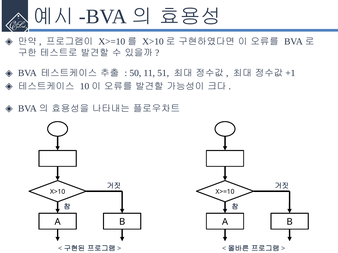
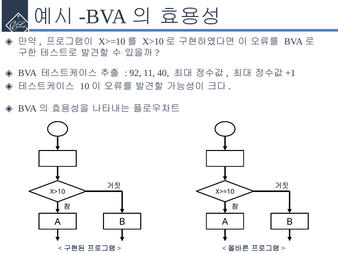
50: 50 -> 92
51: 51 -> 40
